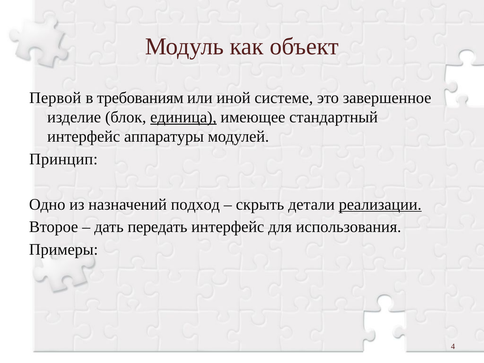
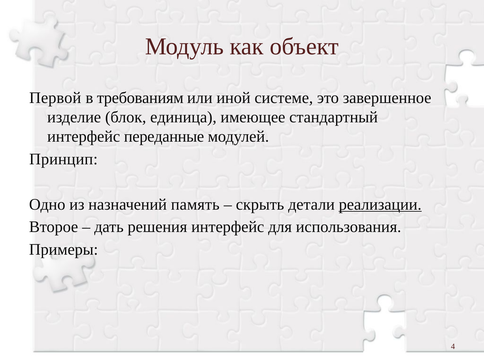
единица underline: present -> none
аппаратуры: аппаратуры -> переданные
подход: подход -> память
передать: передать -> решения
